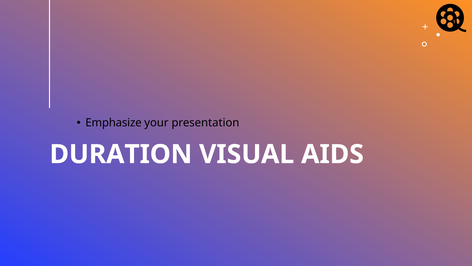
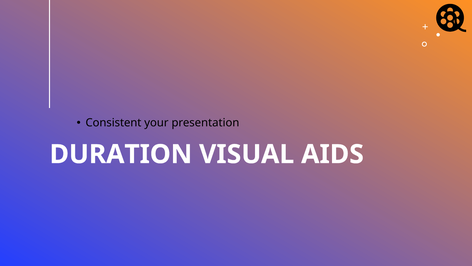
Emphasize: Emphasize -> Consistent
